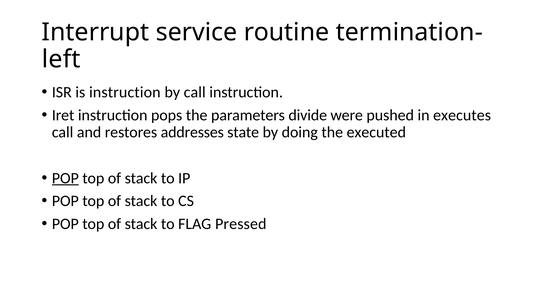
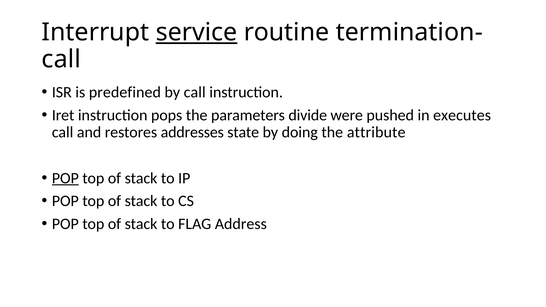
service underline: none -> present
left at (61, 59): left -> call
is instruction: instruction -> predefined
executed: executed -> attribute
Pressed: Pressed -> Address
